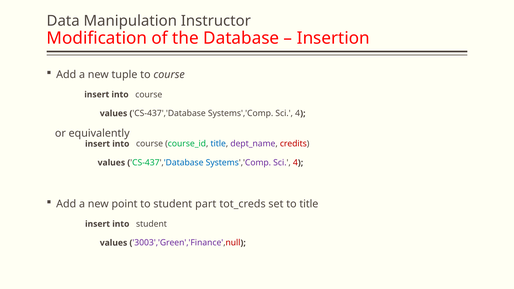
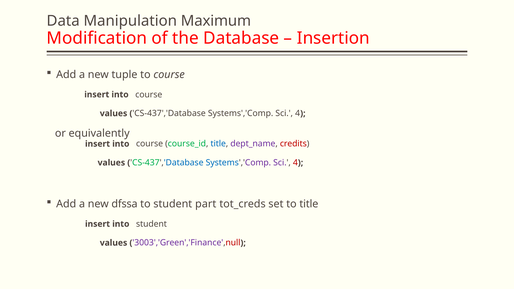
Instructor: Instructor -> Maximum
point: point -> dfssa
